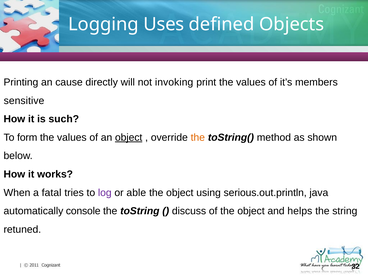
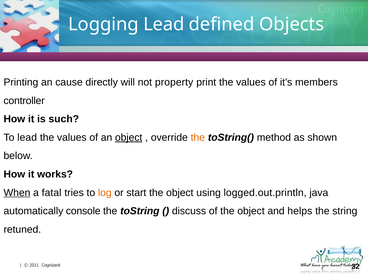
Logging Uses: Uses -> Lead
invoking: invoking -> property
sensitive: sensitive -> controller
To form: form -> lead
When underline: none -> present
log colour: purple -> orange
able: able -> start
serious.out.println: serious.out.println -> logged.out.println
